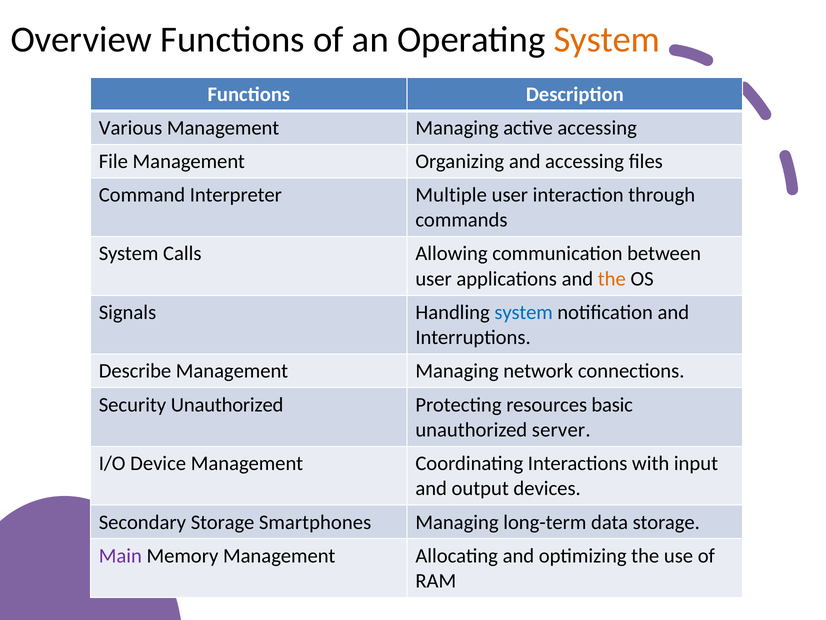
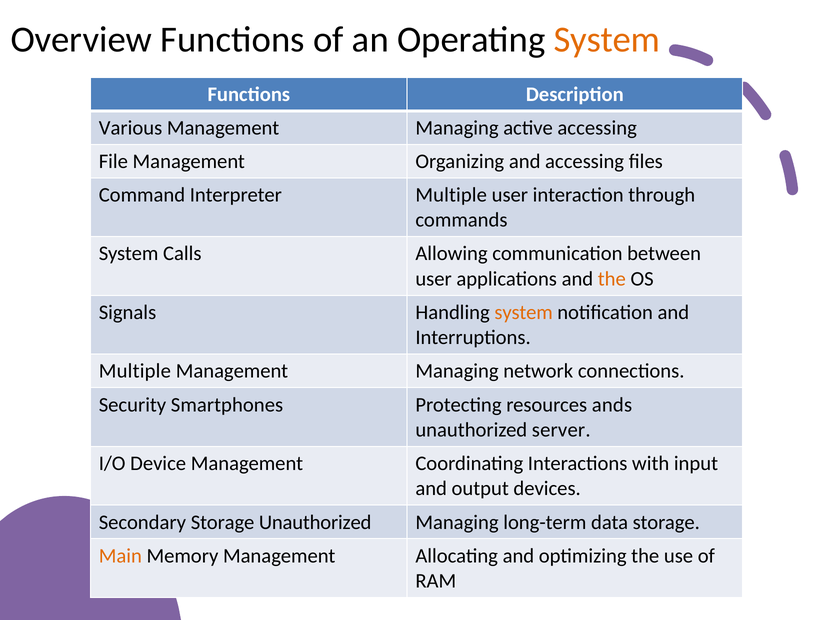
system at (524, 312) colour: blue -> orange
Describe at (135, 371): Describe -> Multiple
Security Unauthorized: Unauthorized -> Smartphones
basic: basic -> ands
Storage Smartphones: Smartphones -> Unauthorized
Main colour: purple -> orange
